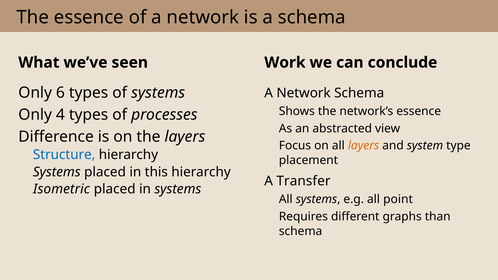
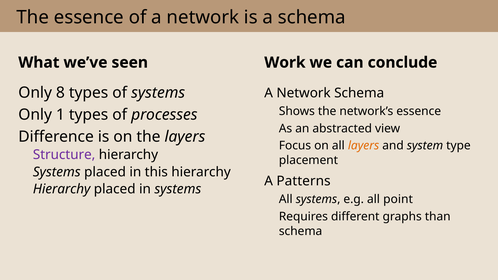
6: 6 -> 8
4: 4 -> 1
Structure colour: blue -> purple
Transfer: Transfer -> Patterns
Isometric at (61, 189): Isometric -> Hierarchy
